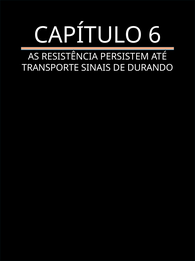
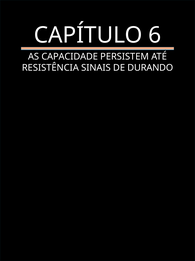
RESISTÊNCIA: RESISTÊNCIA -> CAPACIDADE
TRANSPORTE: TRANSPORTE -> RESISTÊNCIA
